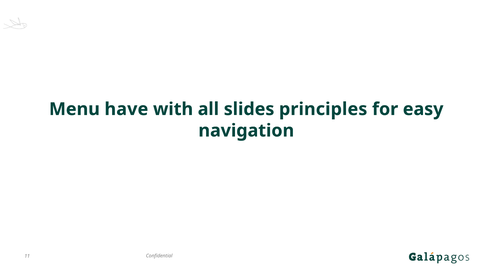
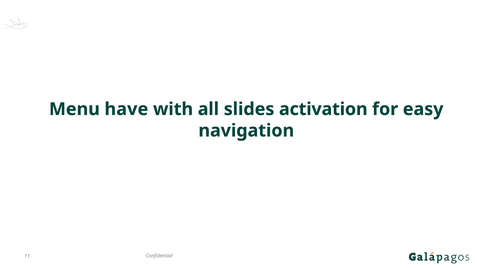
principles: principles -> activation
